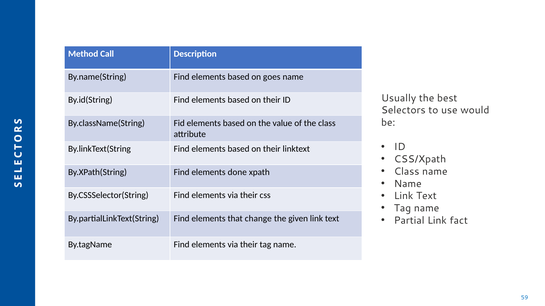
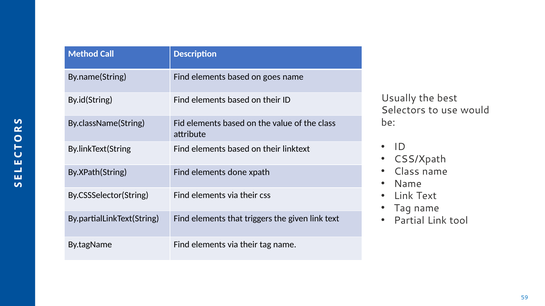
change: change -> triggers
fact: fact -> tool
